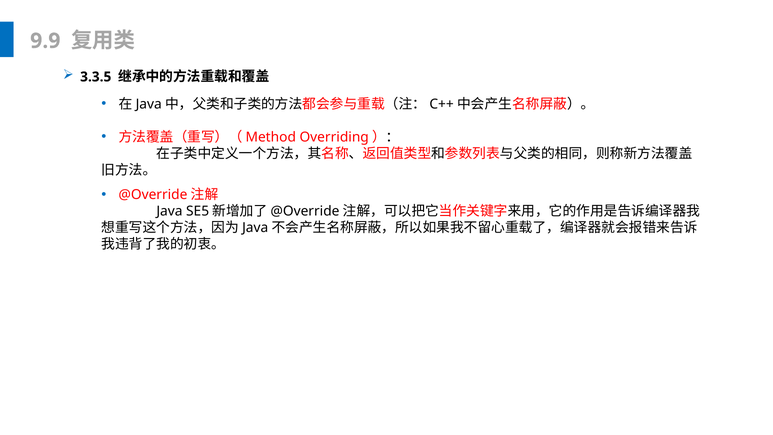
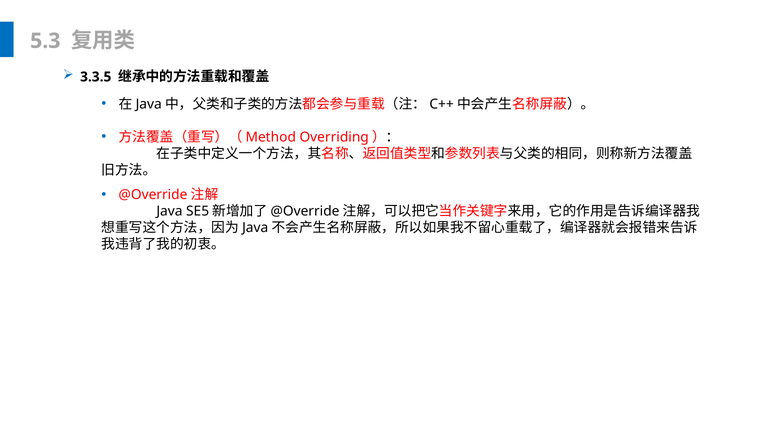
9.9: 9.9 -> 5.3
